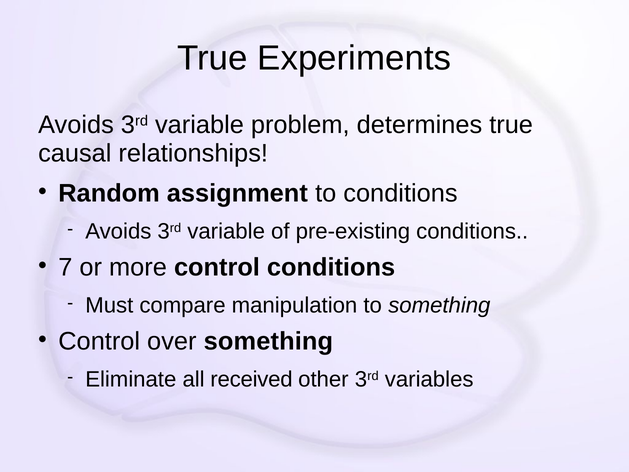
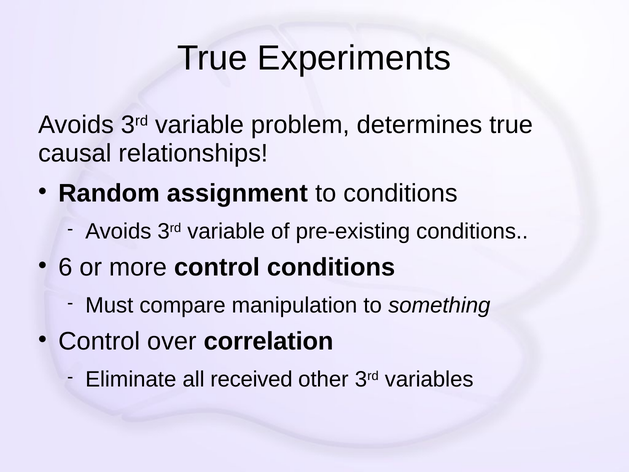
7: 7 -> 6
over something: something -> correlation
